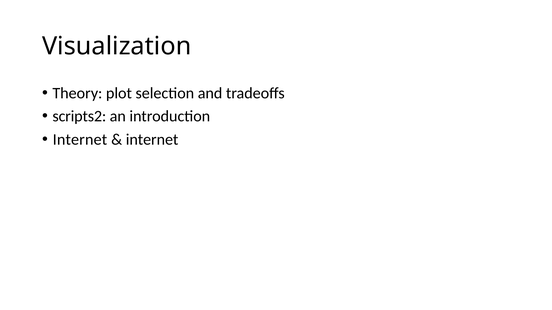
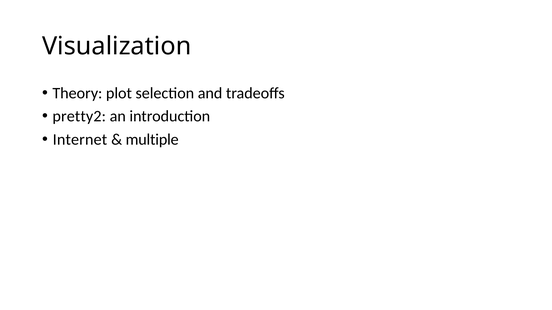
scripts2: scripts2 -> pretty2
internet at (152, 140): internet -> multiple
